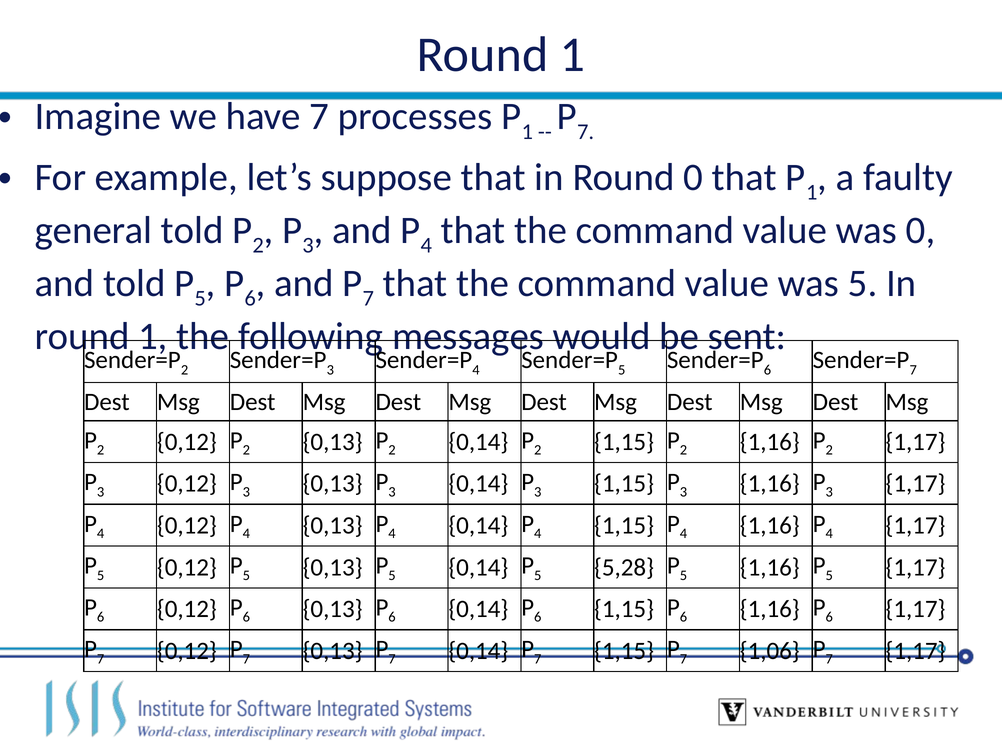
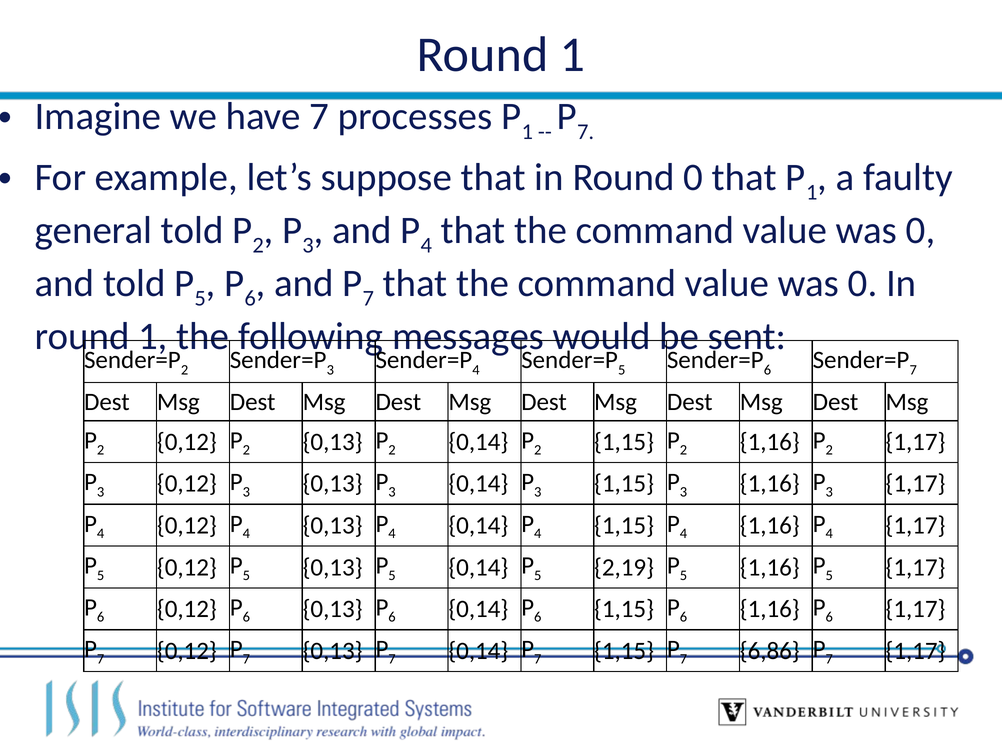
5 at (863, 284): 5 -> 0
5,28: 5,28 -> 2,19
1,06: 1,06 -> 6,86
